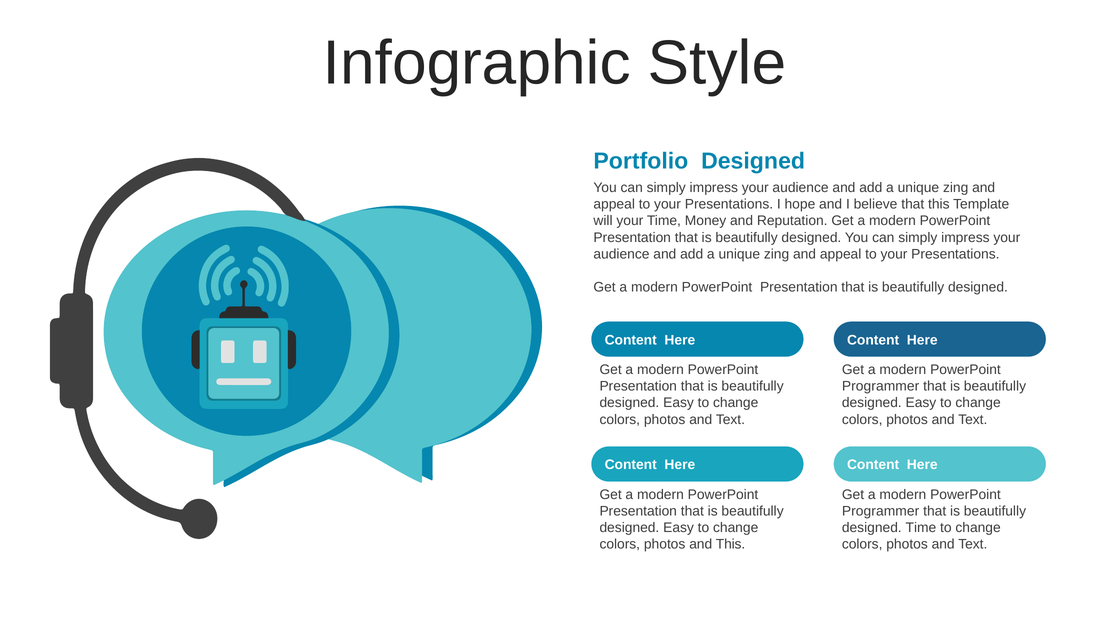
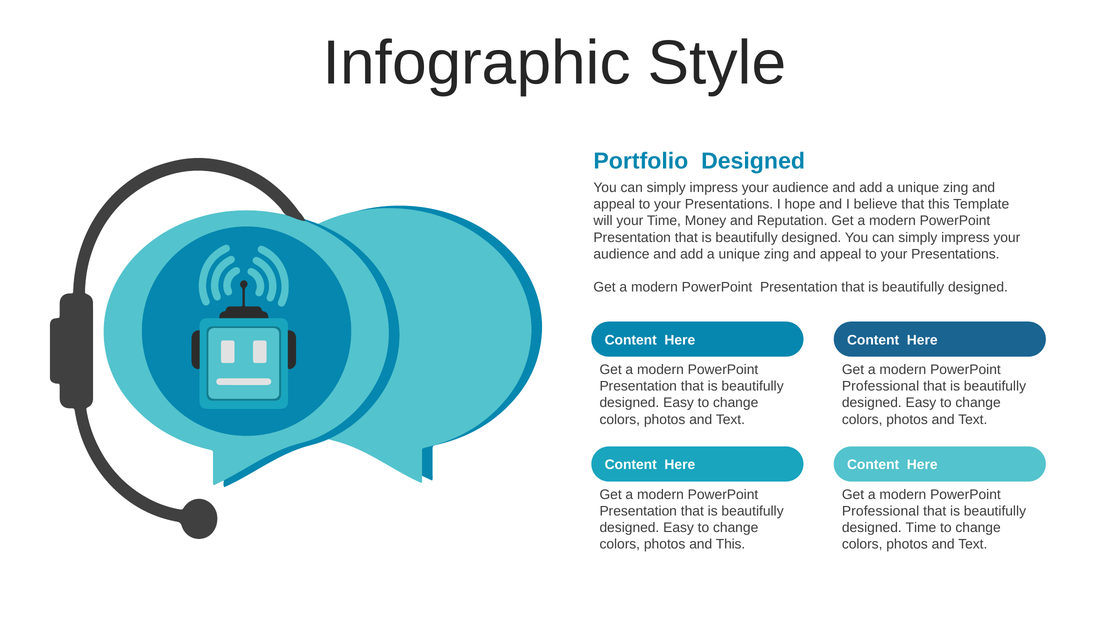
Programmer at (881, 386): Programmer -> Professional
Programmer at (881, 511): Programmer -> Professional
